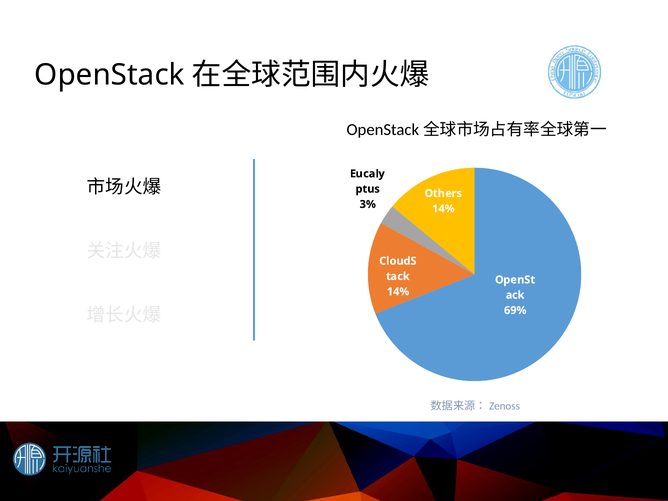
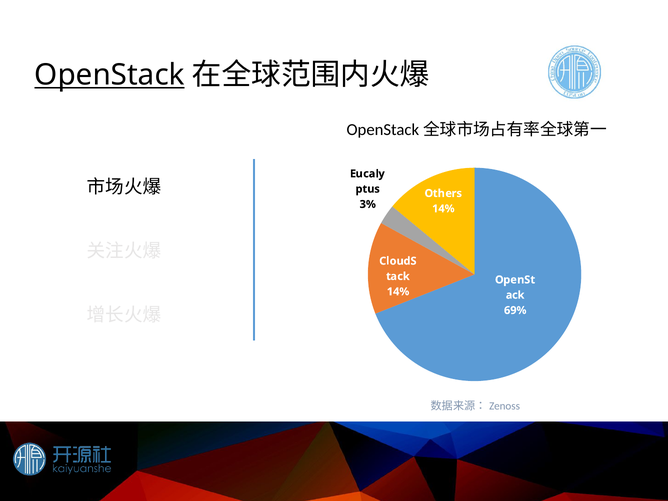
OpenStack underline: none -> present
